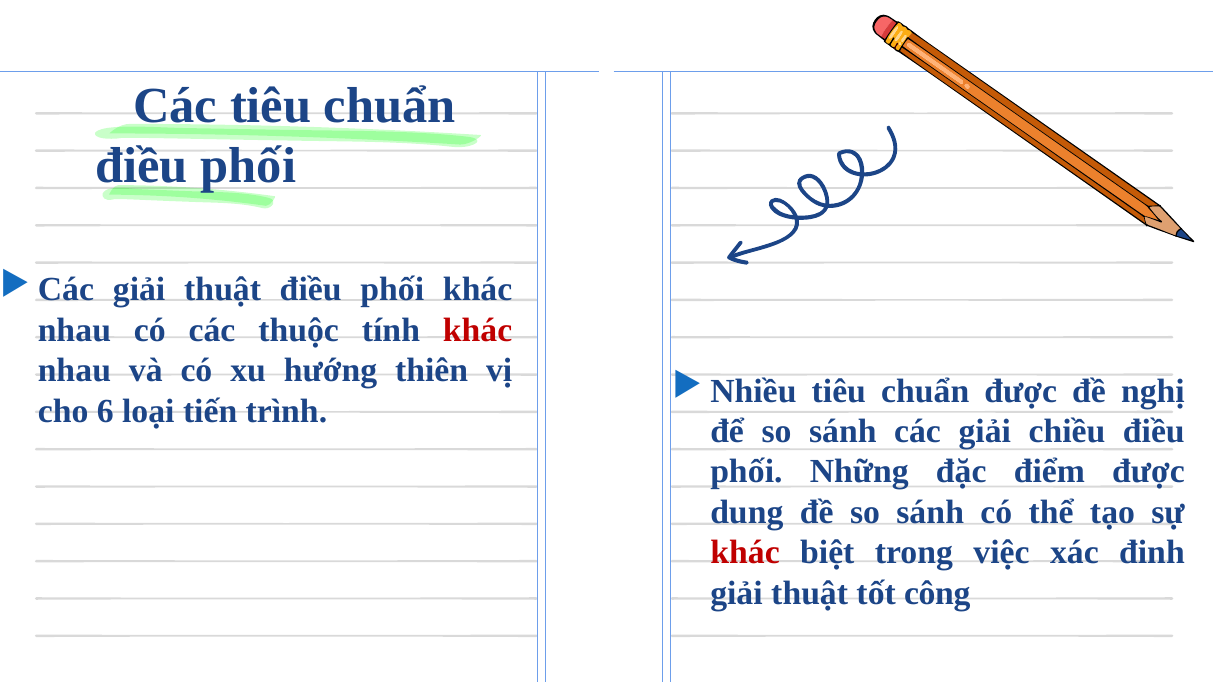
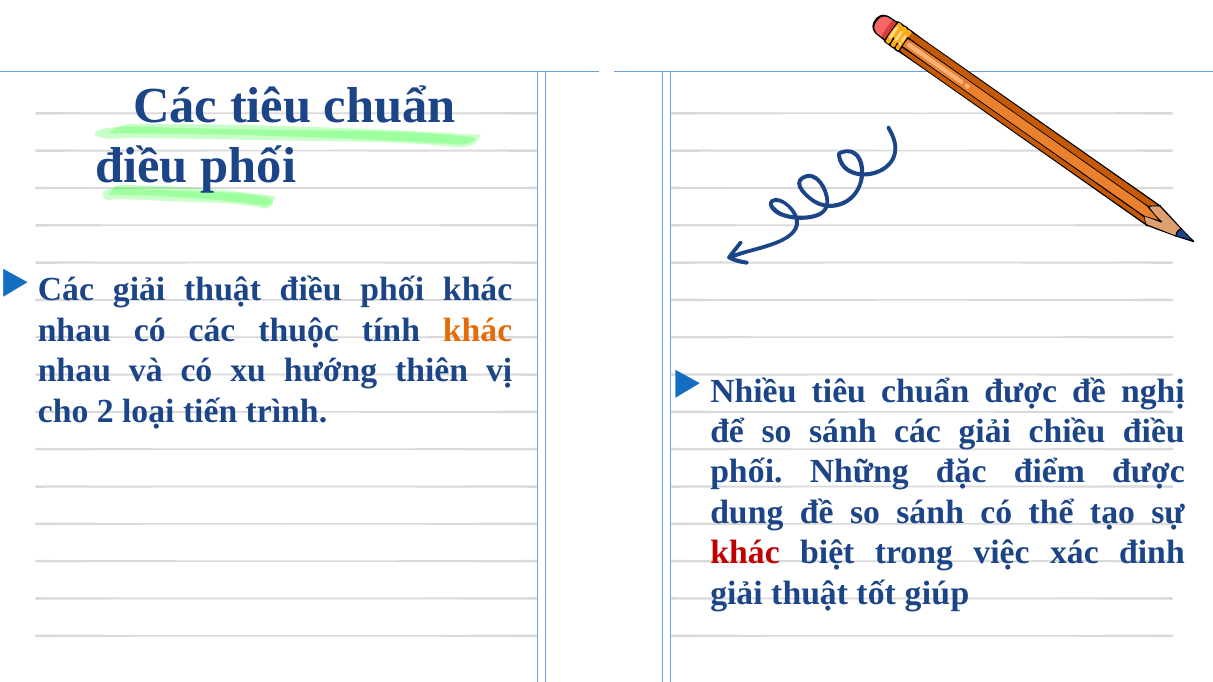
khác at (478, 330) colour: red -> orange
6: 6 -> 2
công: công -> giúp
